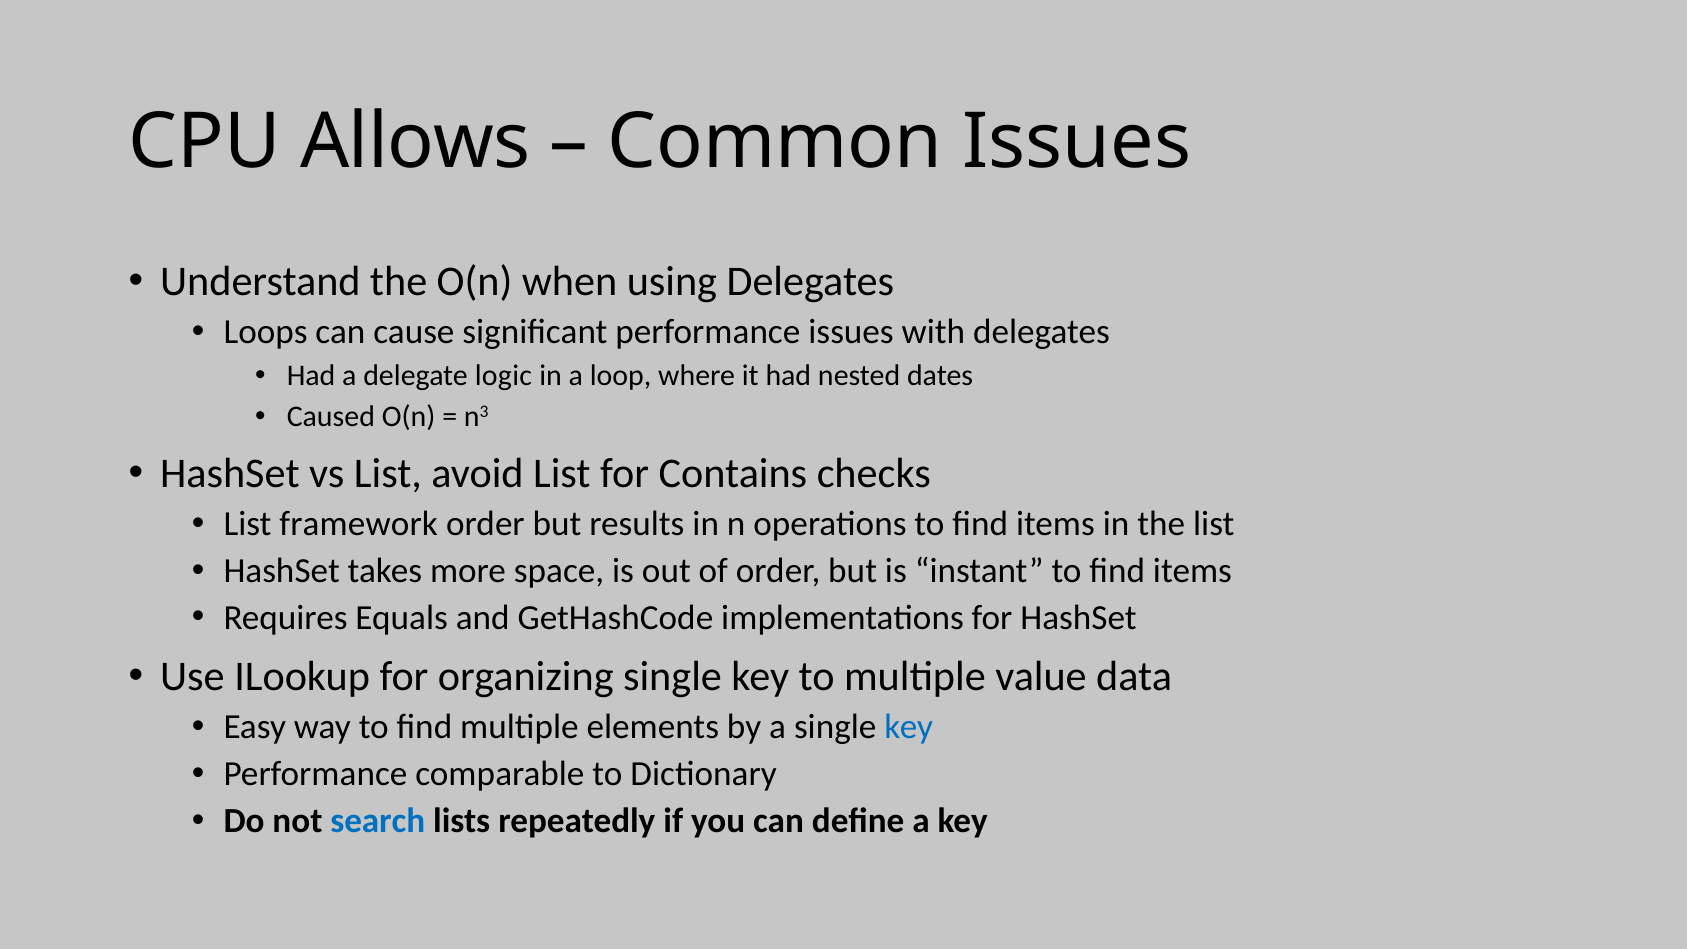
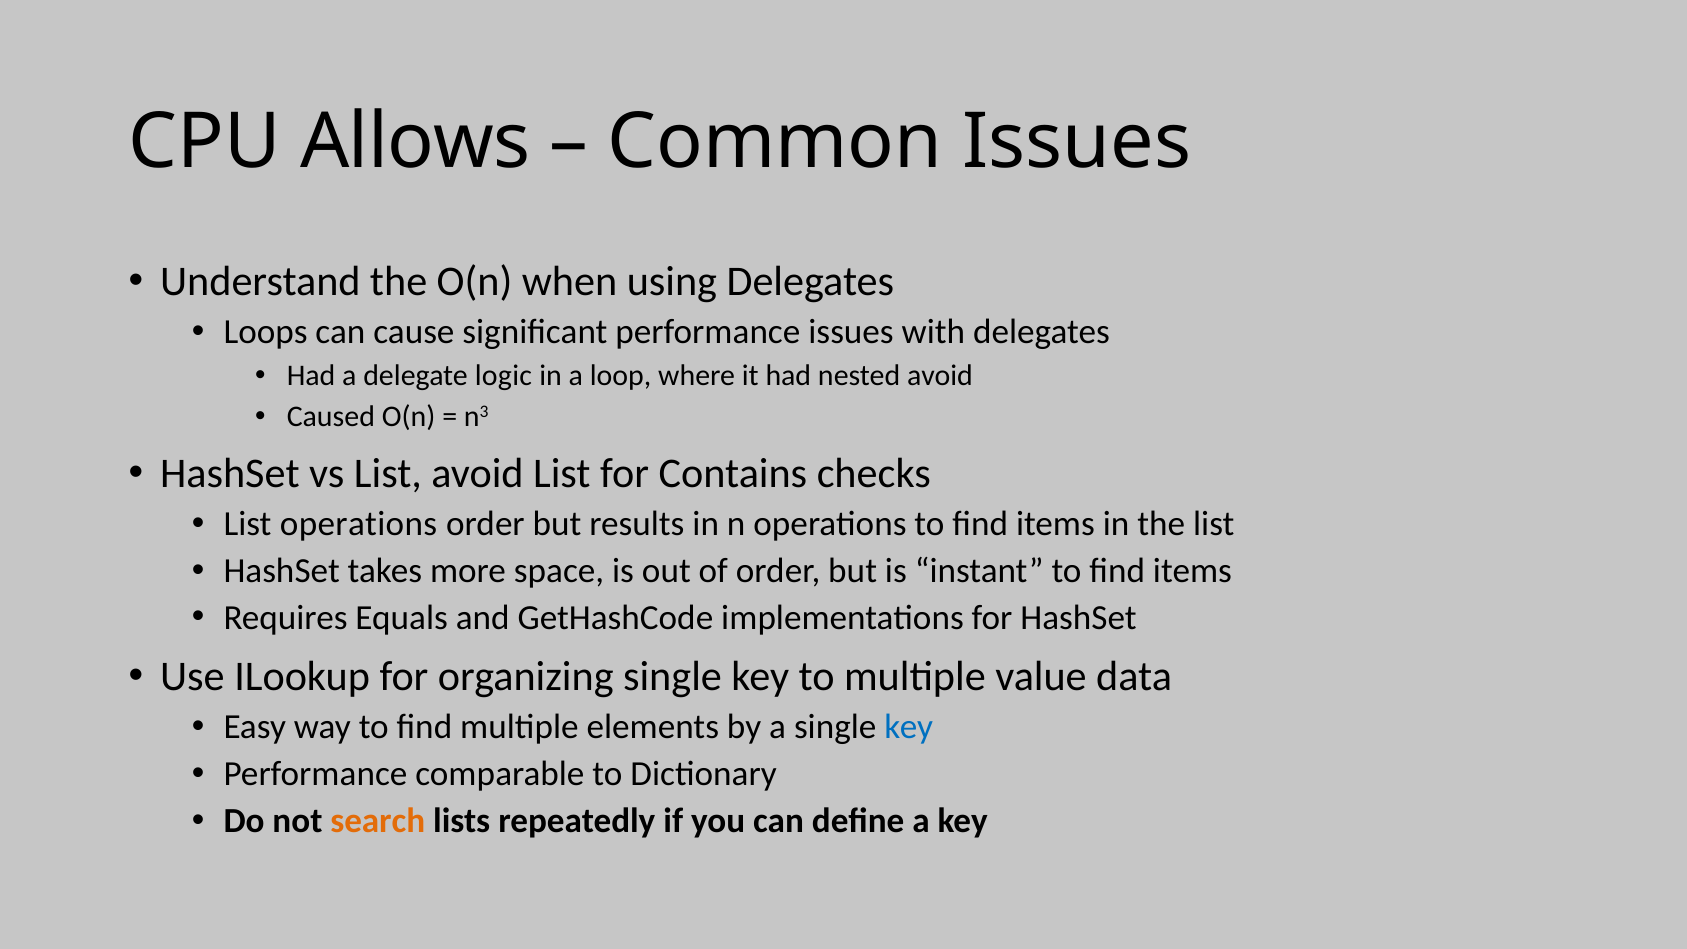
nested dates: dates -> avoid
List framework: framework -> operations
search colour: blue -> orange
